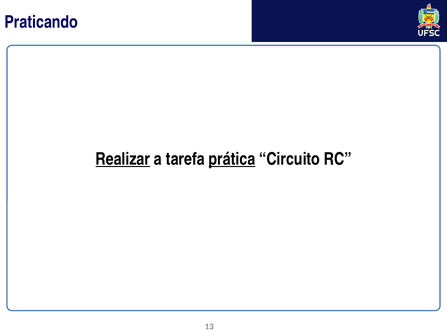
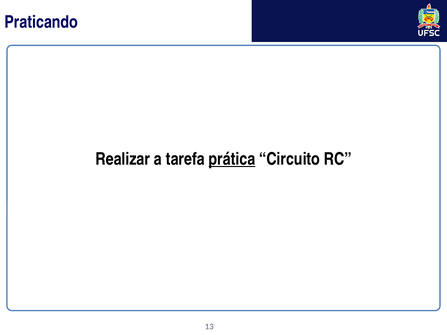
Realizar underline: present -> none
